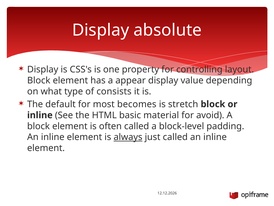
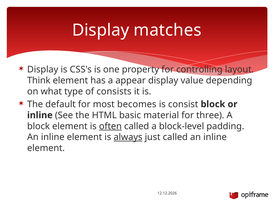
absolute: absolute -> matches
Block at (39, 80): Block -> Think
stretch: stretch -> consist
avoid: avoid -> three
often underline: none -> present
